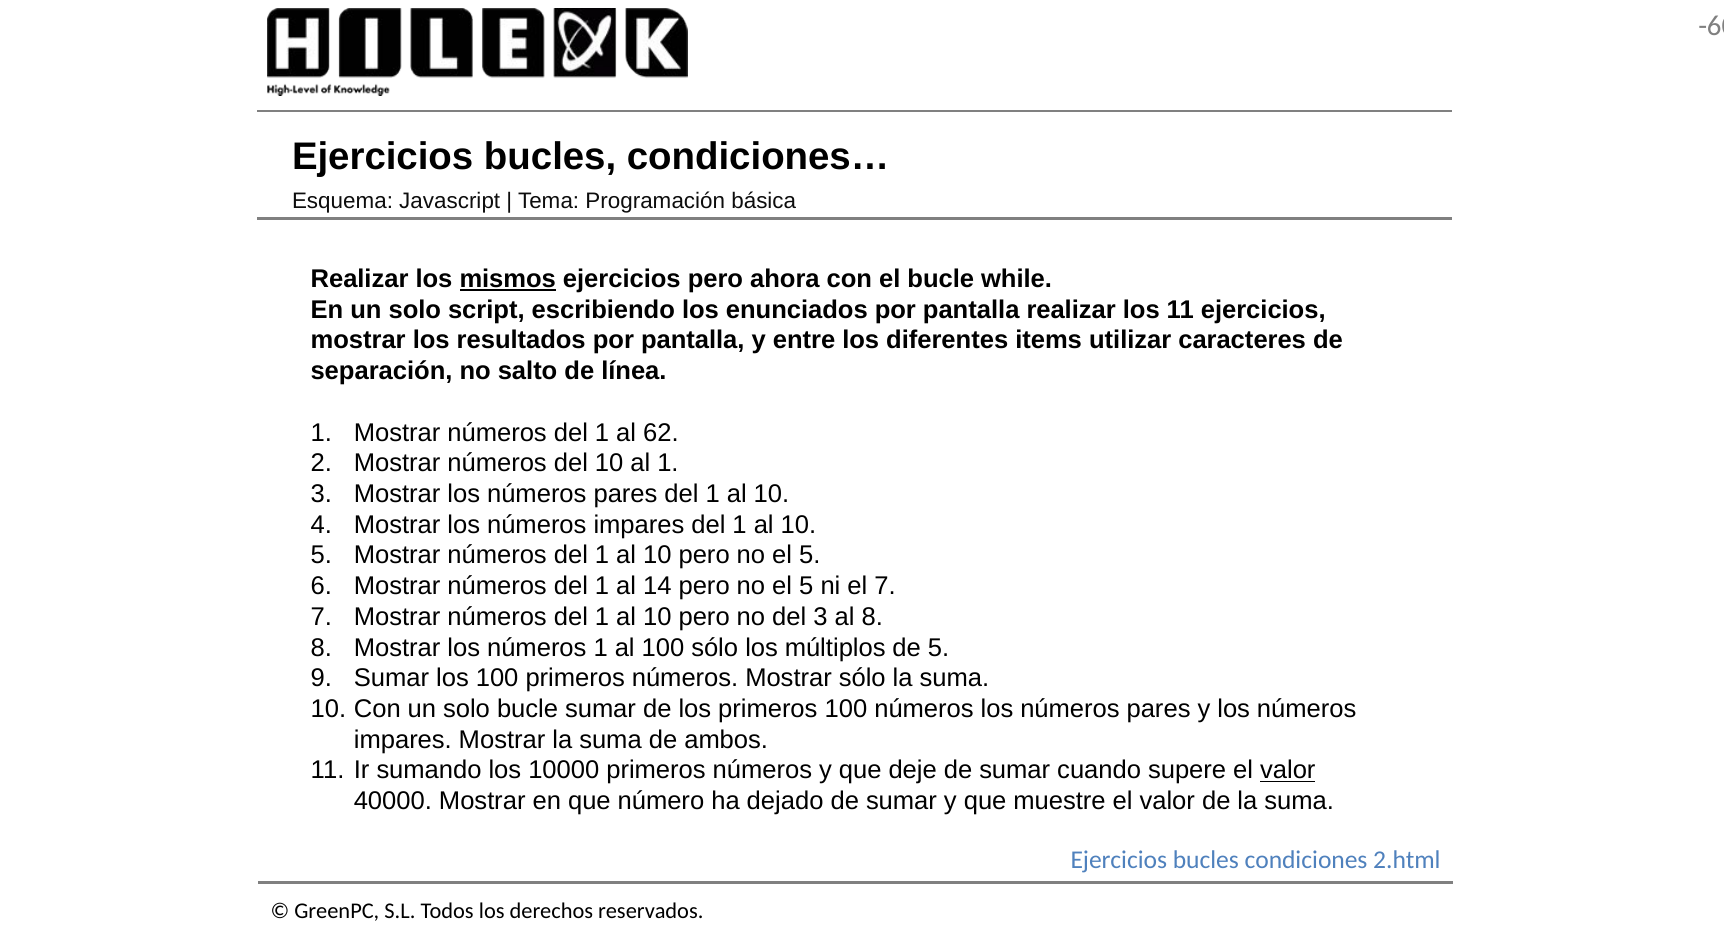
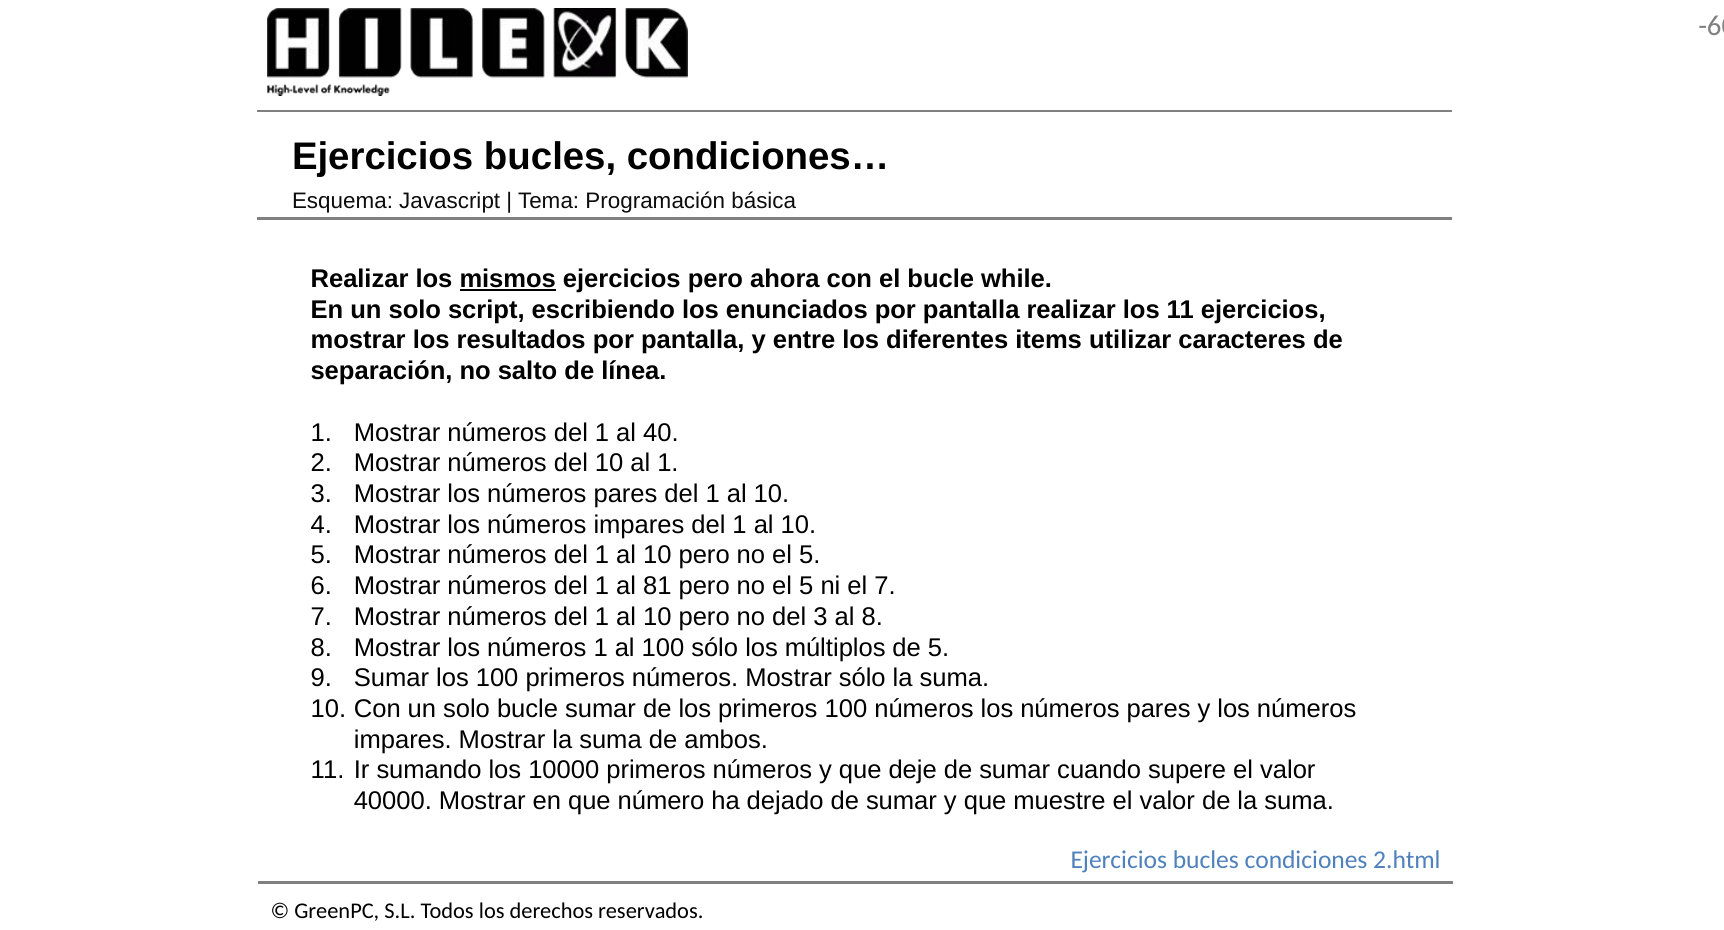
62: 62 -> 40
14: 14 -> 81
valor at (1288, 770) underline: present -> none
